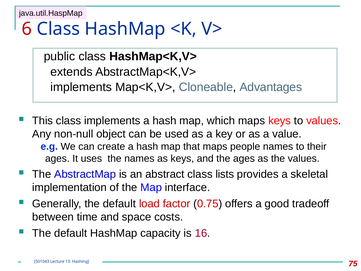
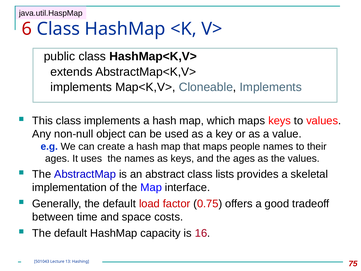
Cloneable Advantages: Advantages -> Implements
